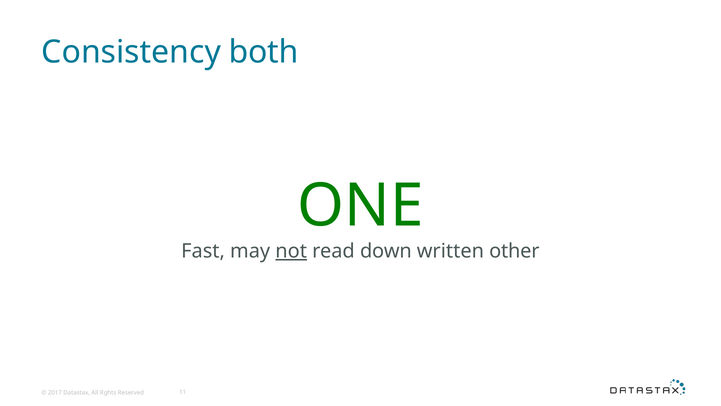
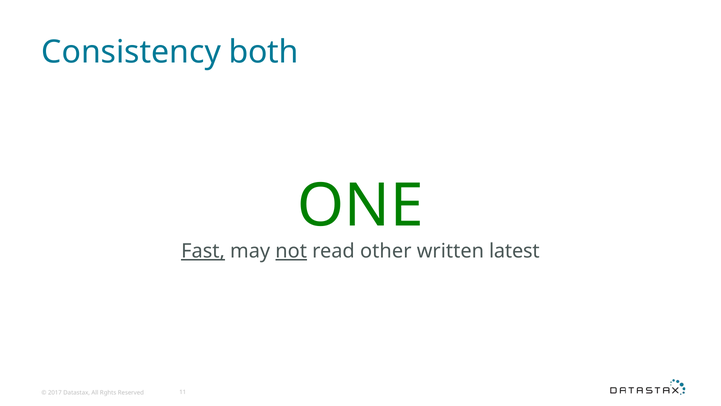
Fast underline: none -> present
down: down -> other
other: other -> latest
